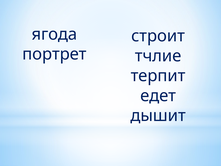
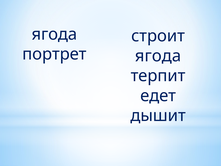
тчлие at (158, 56): тчлие -> ягода
